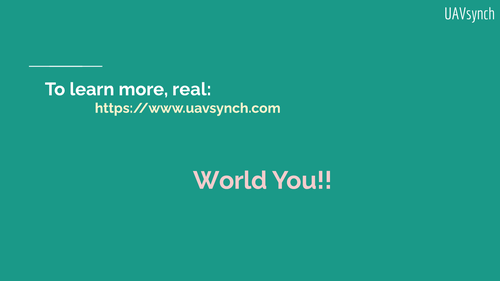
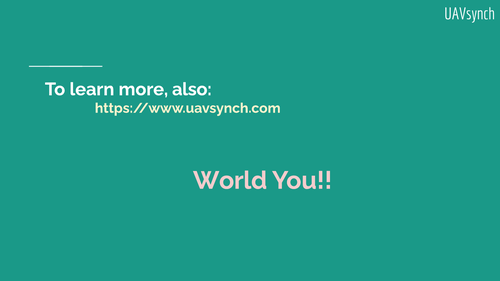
real: real -> also
